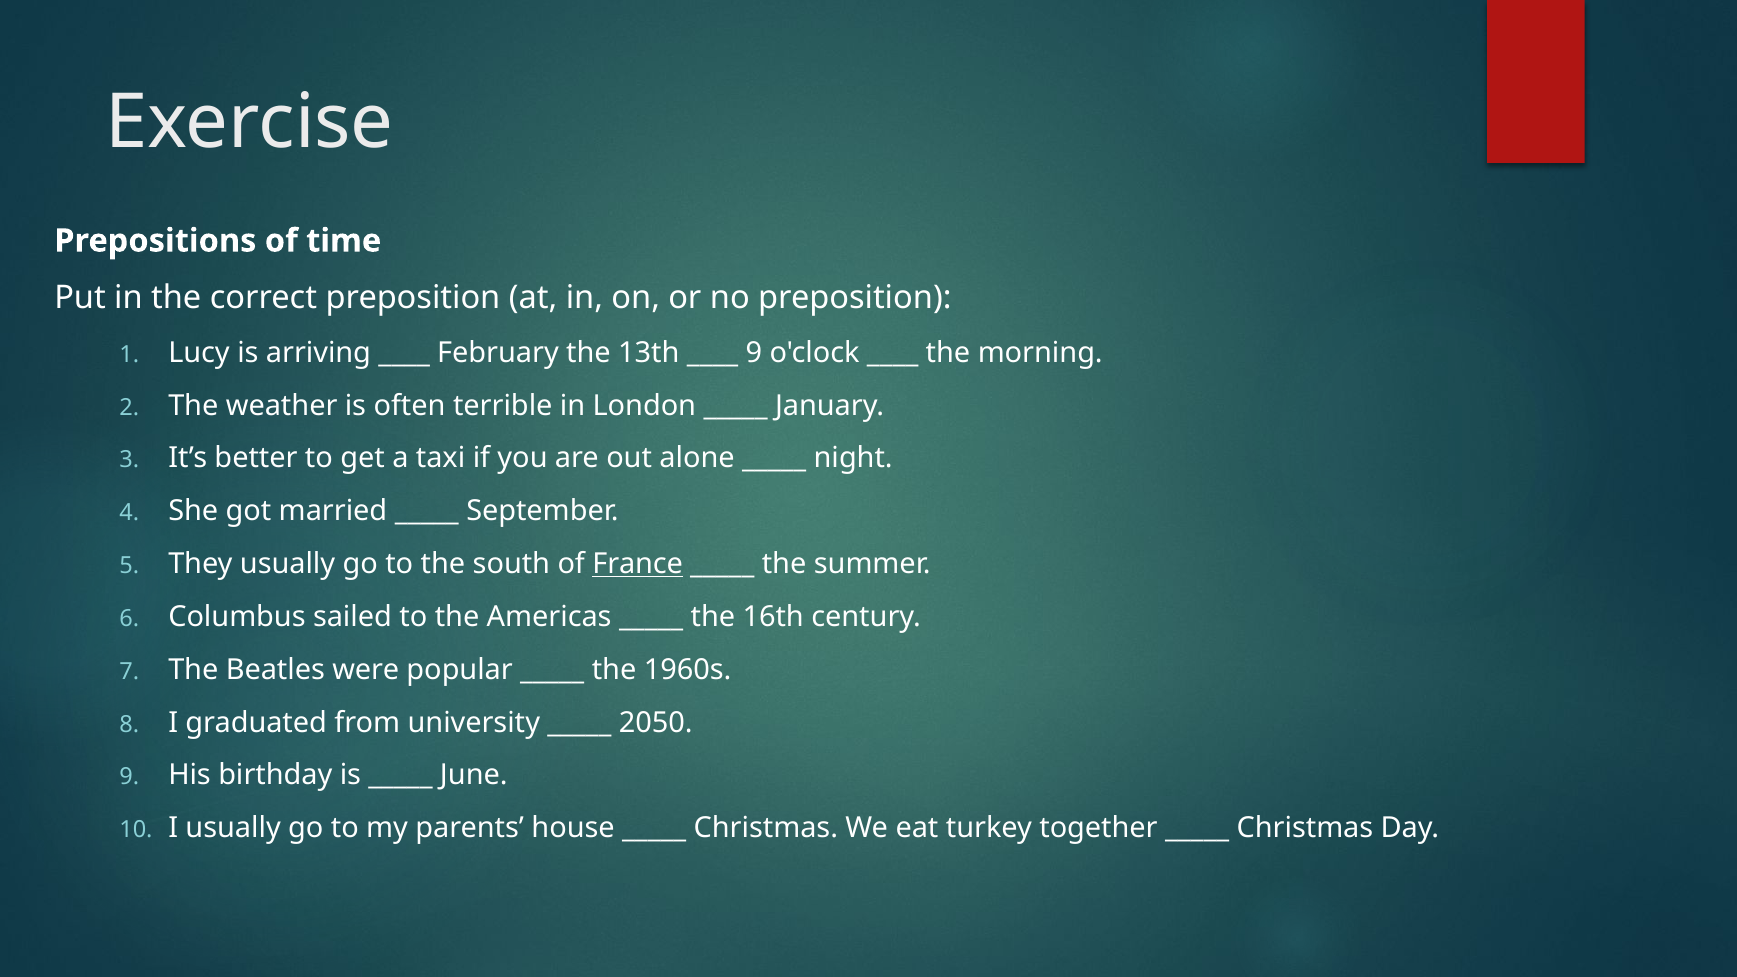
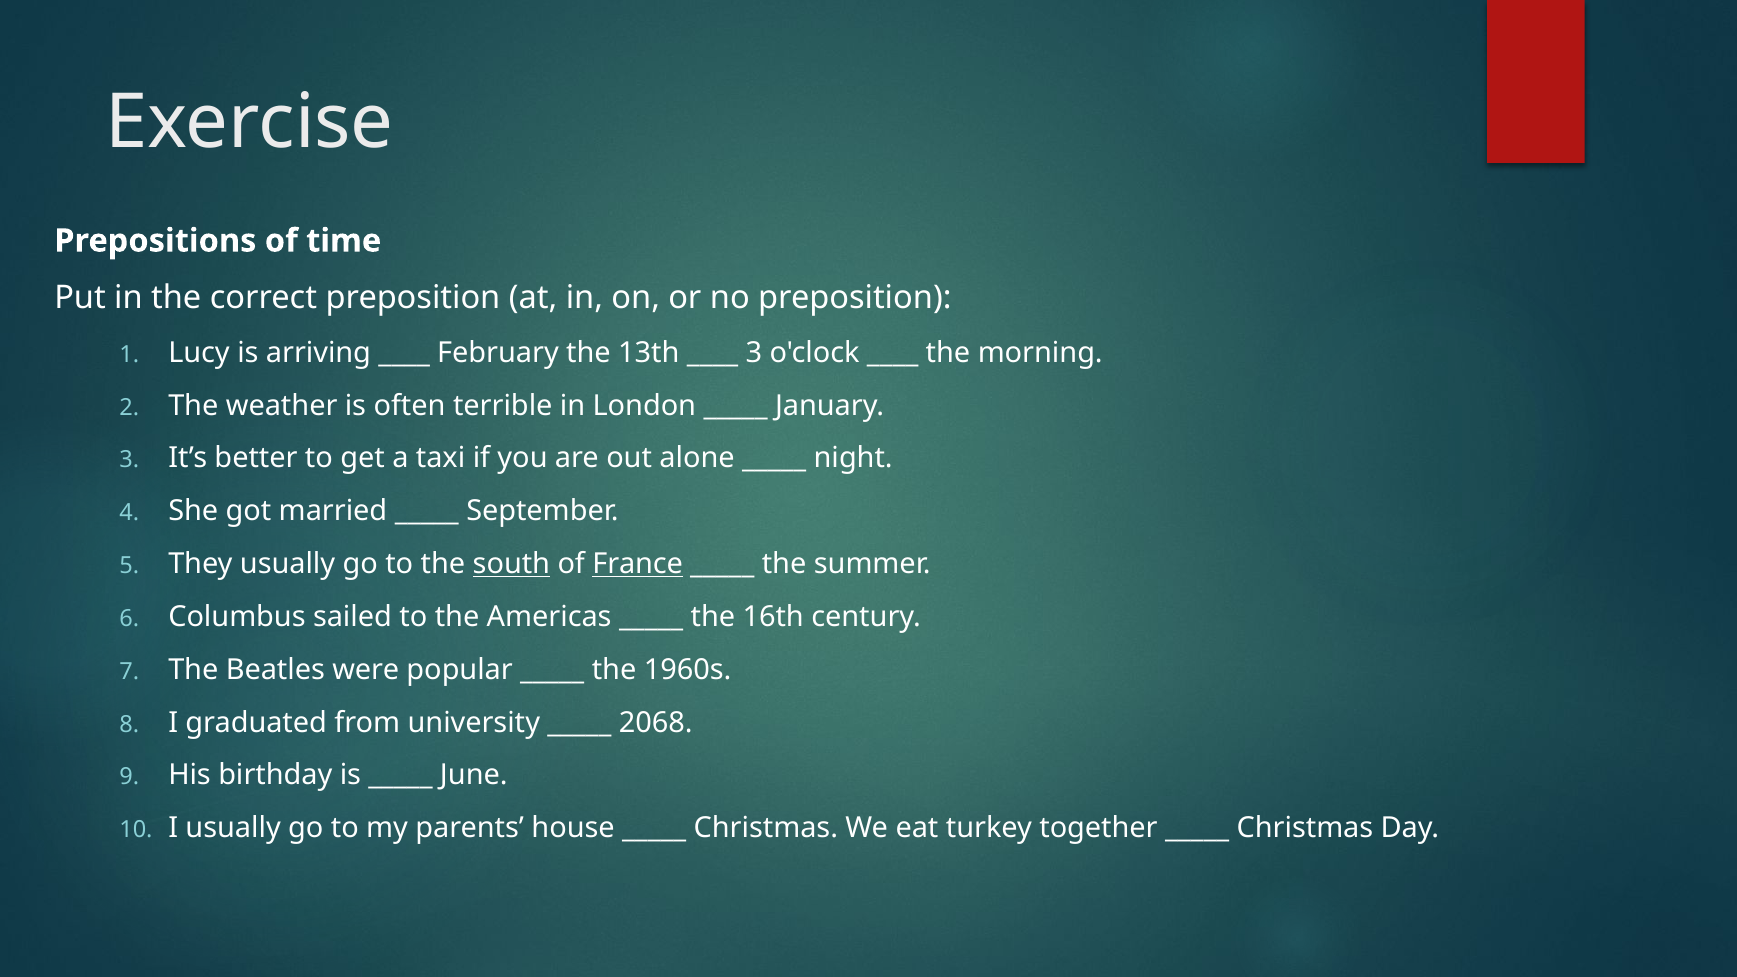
9 at (754, 353): 9 -> 3
south underline: none -> present
2050: 2050 -> 2068
